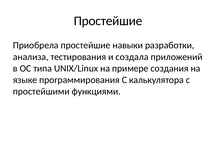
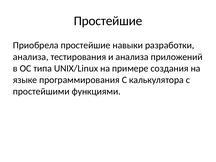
и создала: создала -> анализа
